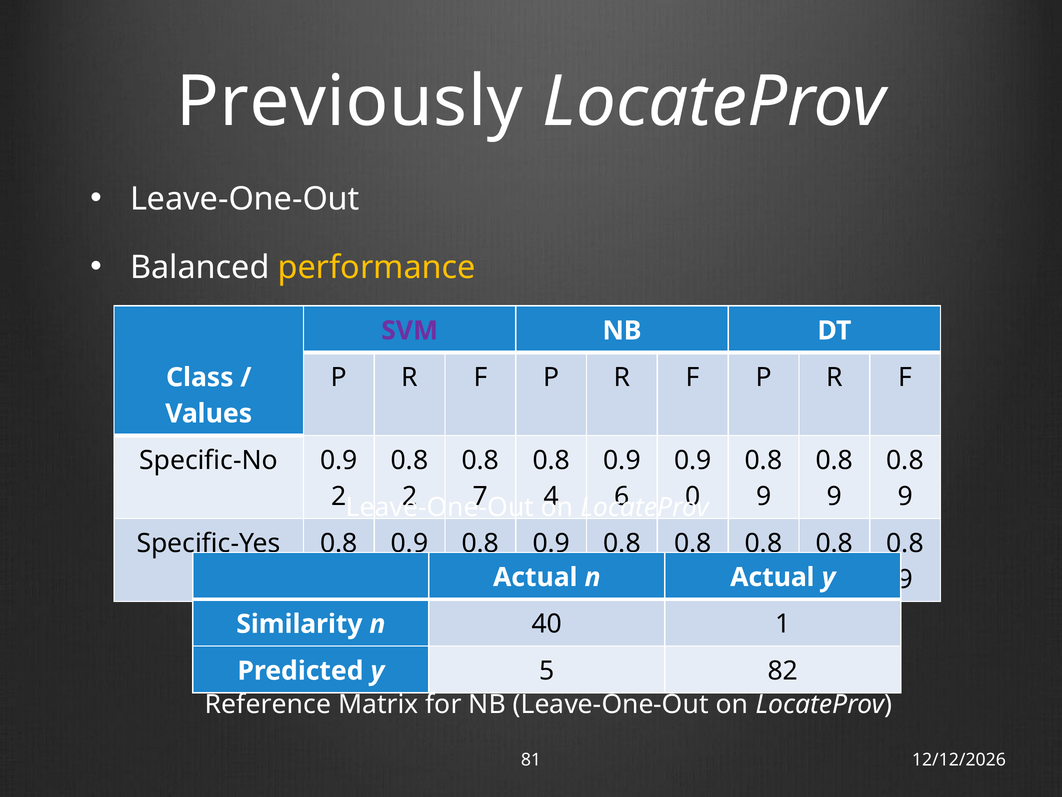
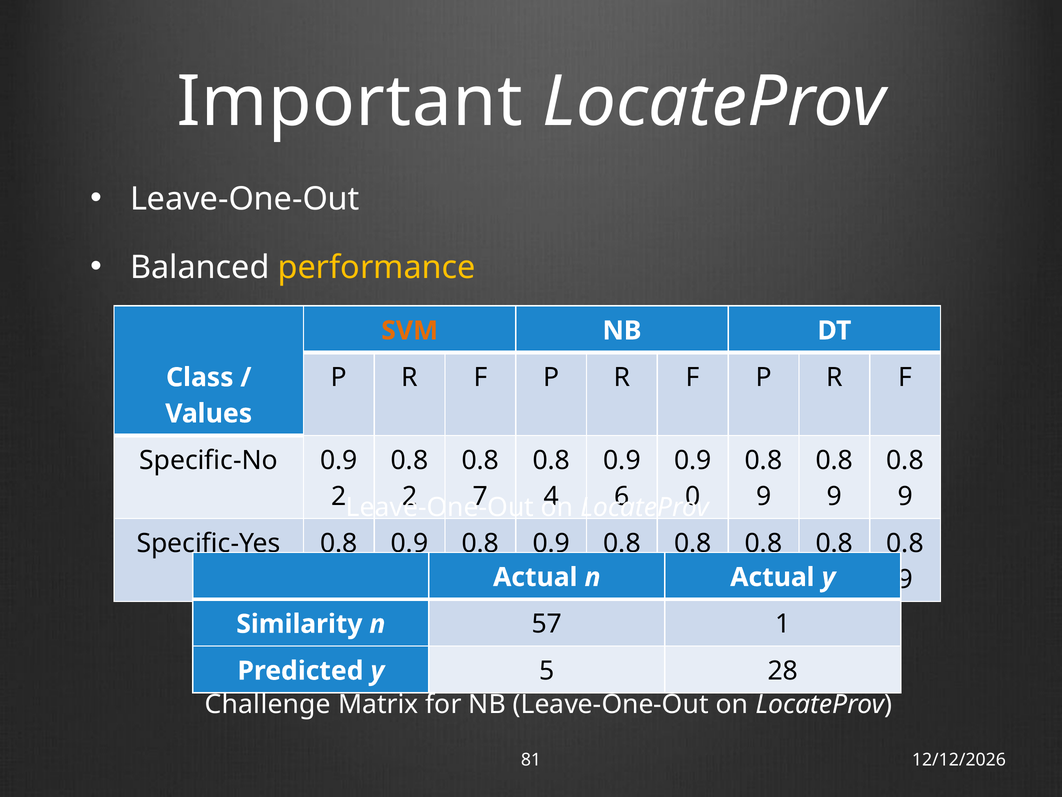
Previously: Previously -> Important
SVM colour: purple -> orange
40: 40 -> 57
82: 82 -> 28
Reference: Reference -> Challenge
